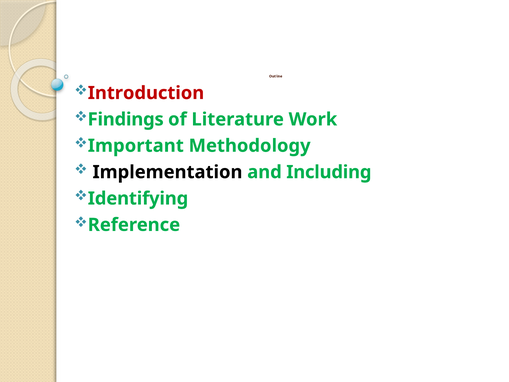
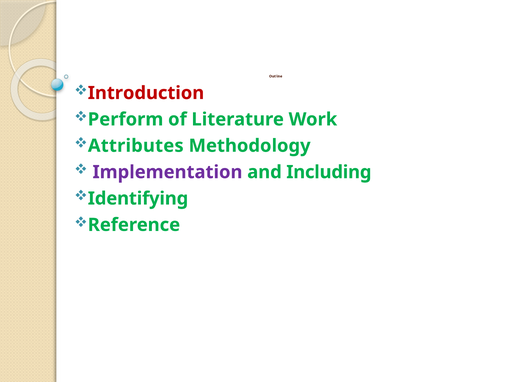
Findings: Findings -> Perform
Important: Important -> Attributes
Implementation colour: black -> purple
